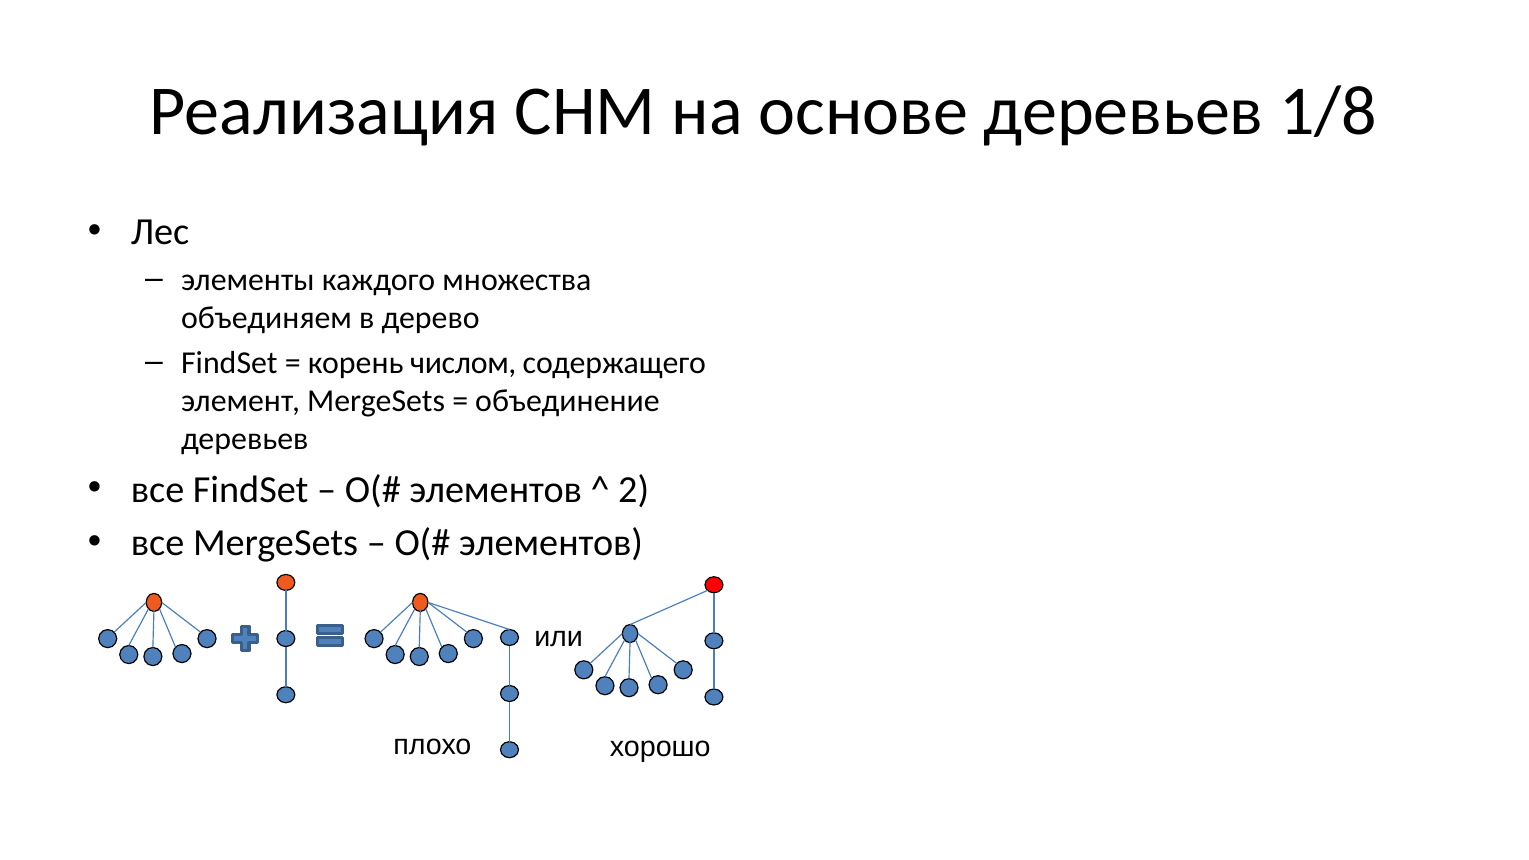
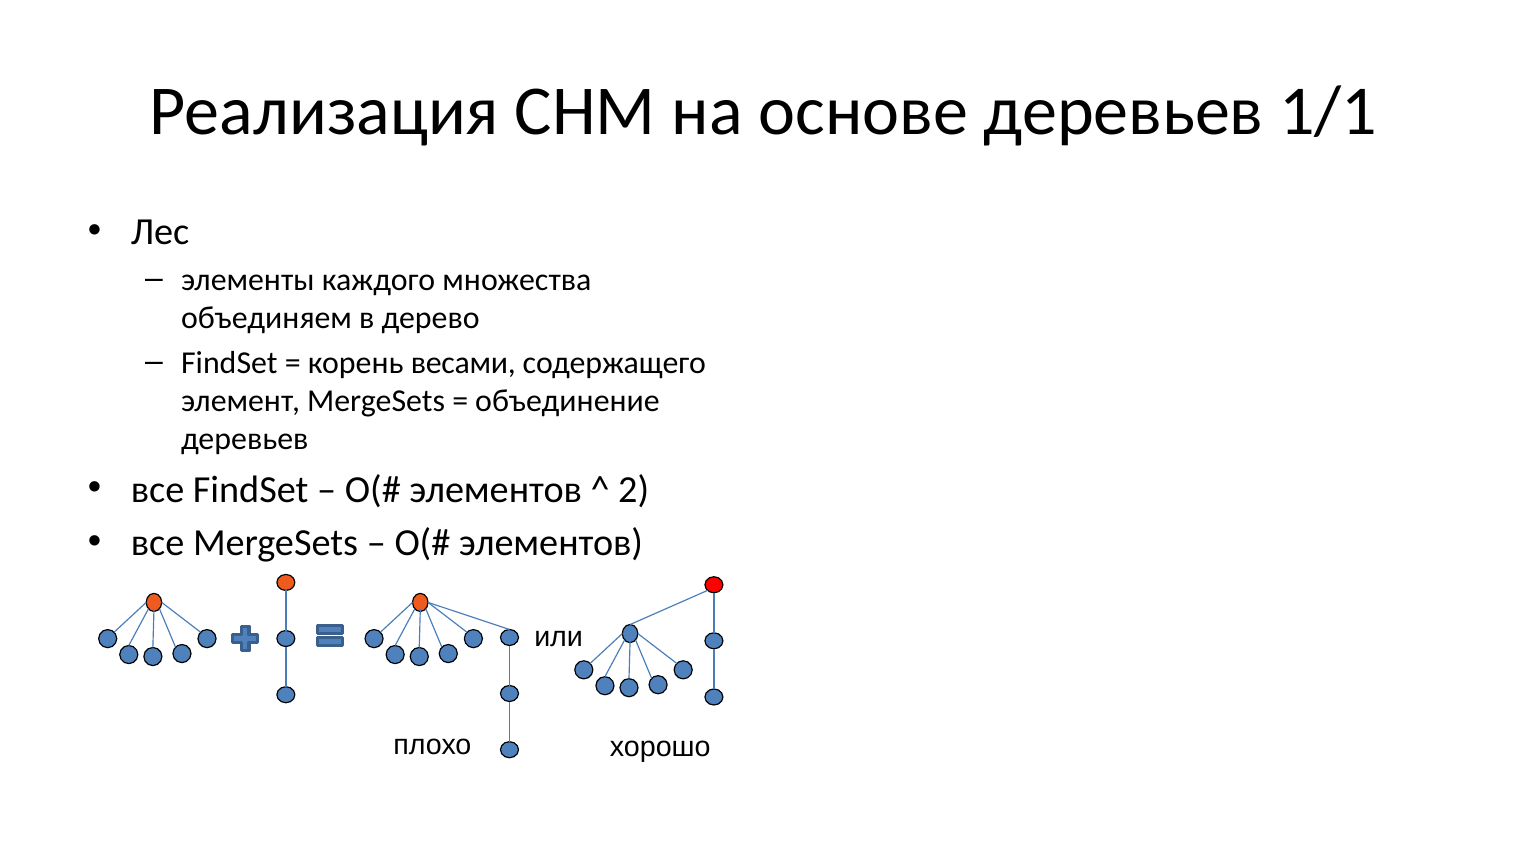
1/8: 1/8 -> 1/1
числом: числом -> весами
